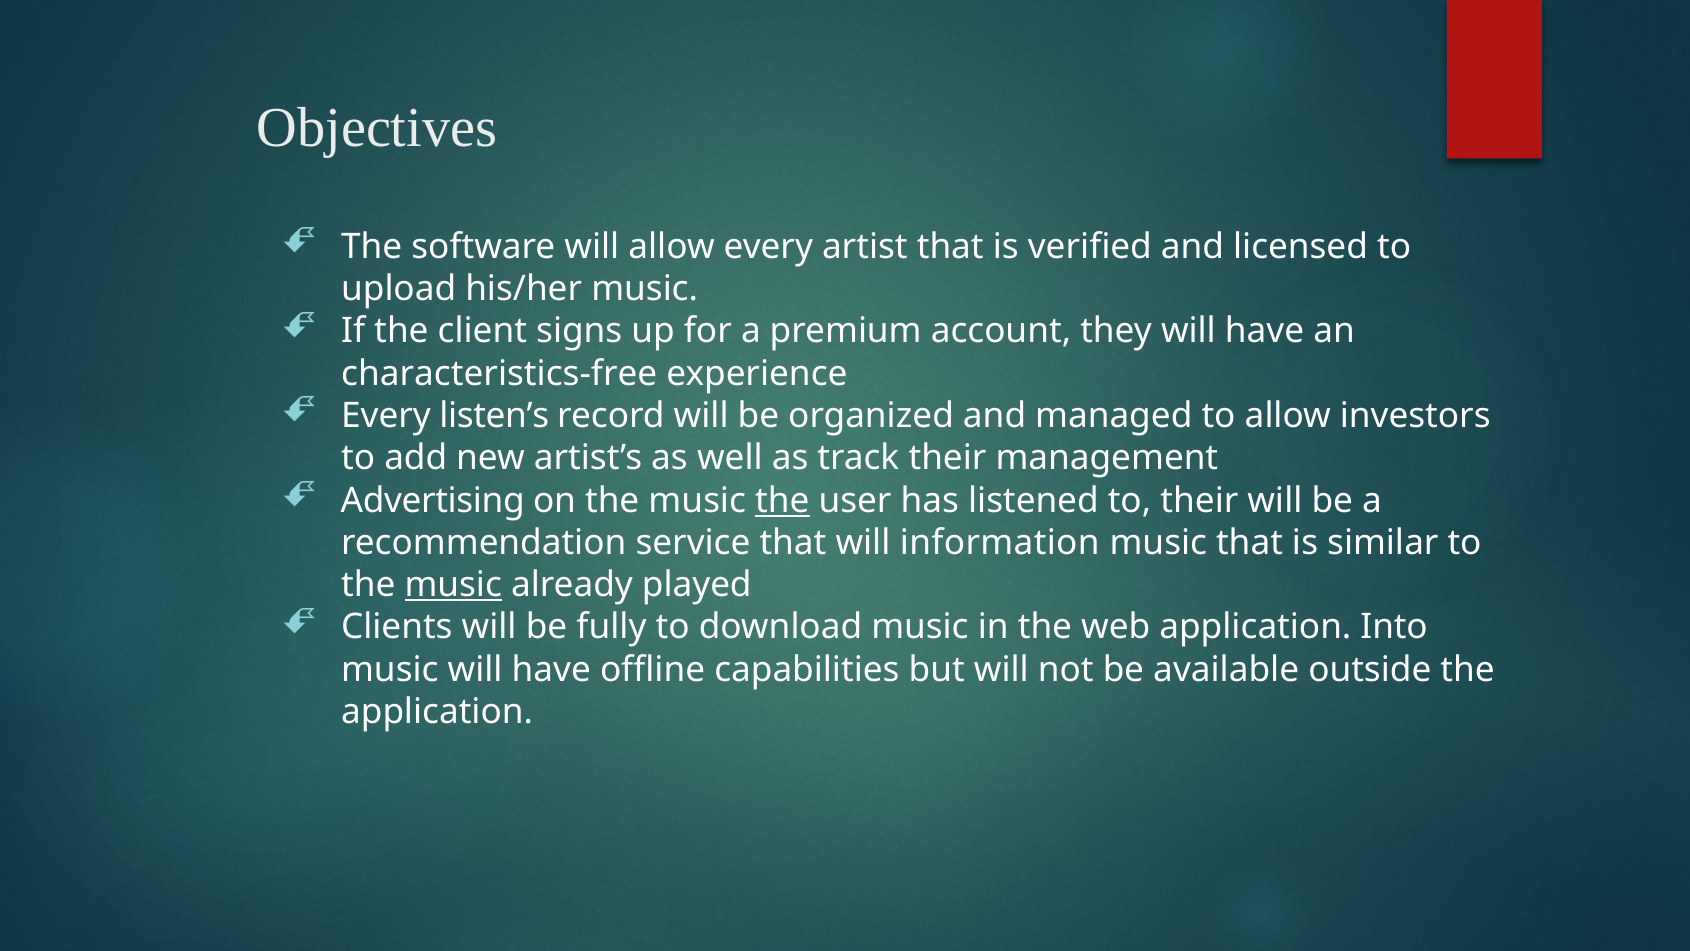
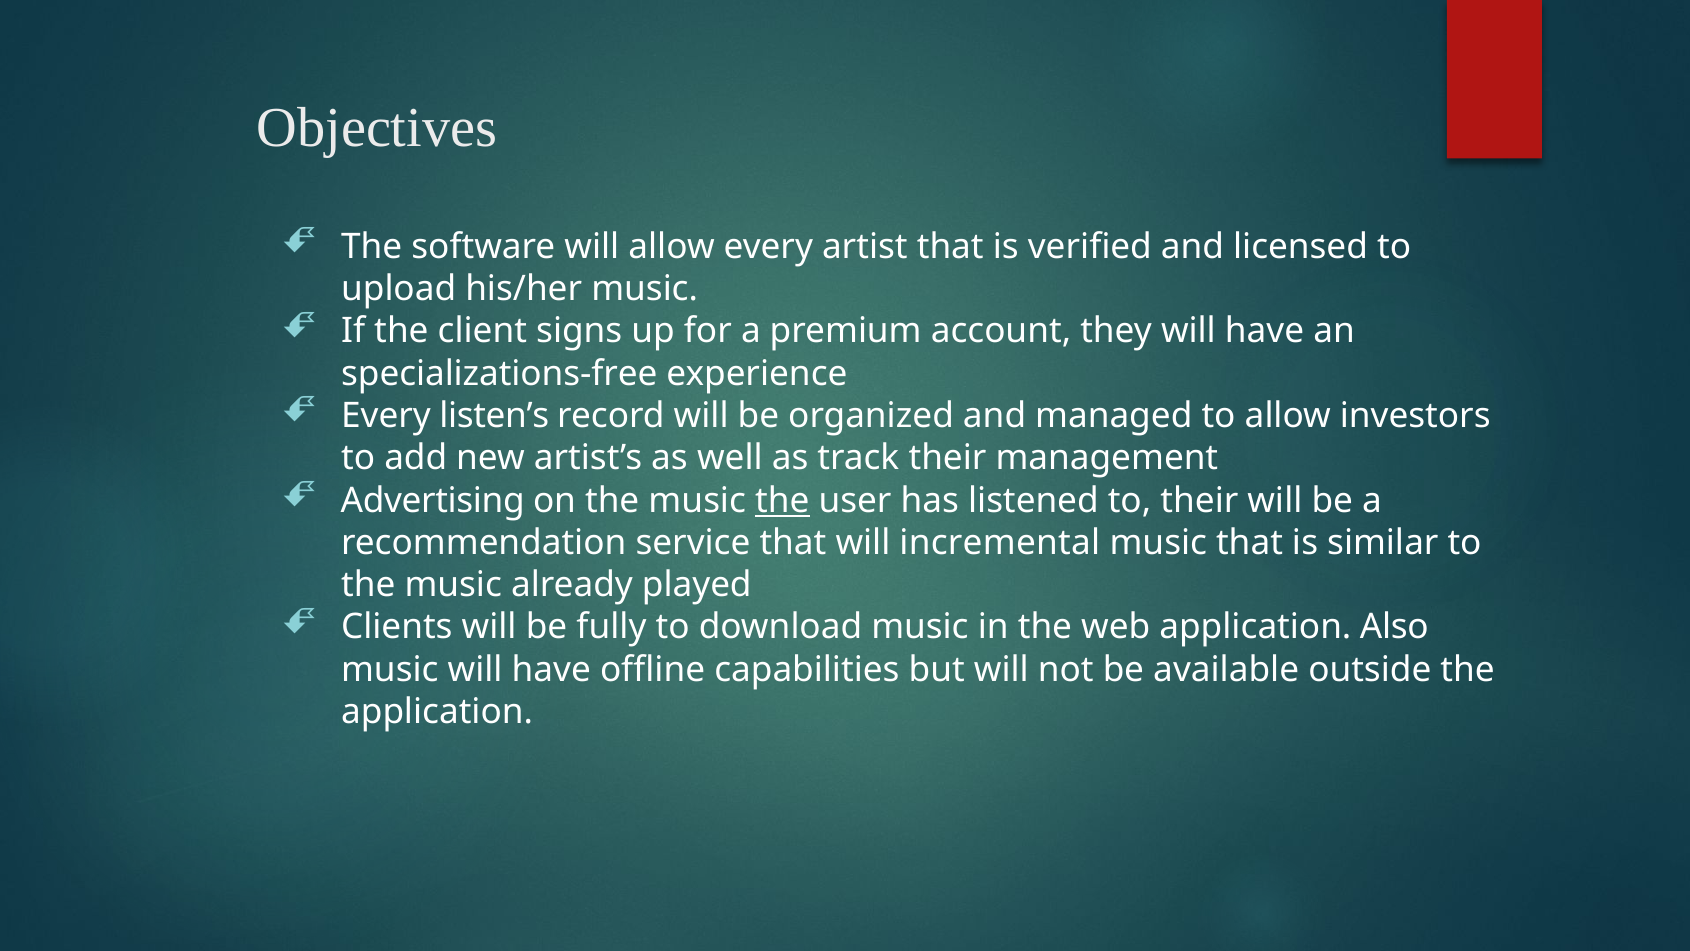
characteristics-free: characteristics-free -> specializations-free
information: information -> incremental
music at (453, 585) underline: present -> none
Into: Into -> Also
